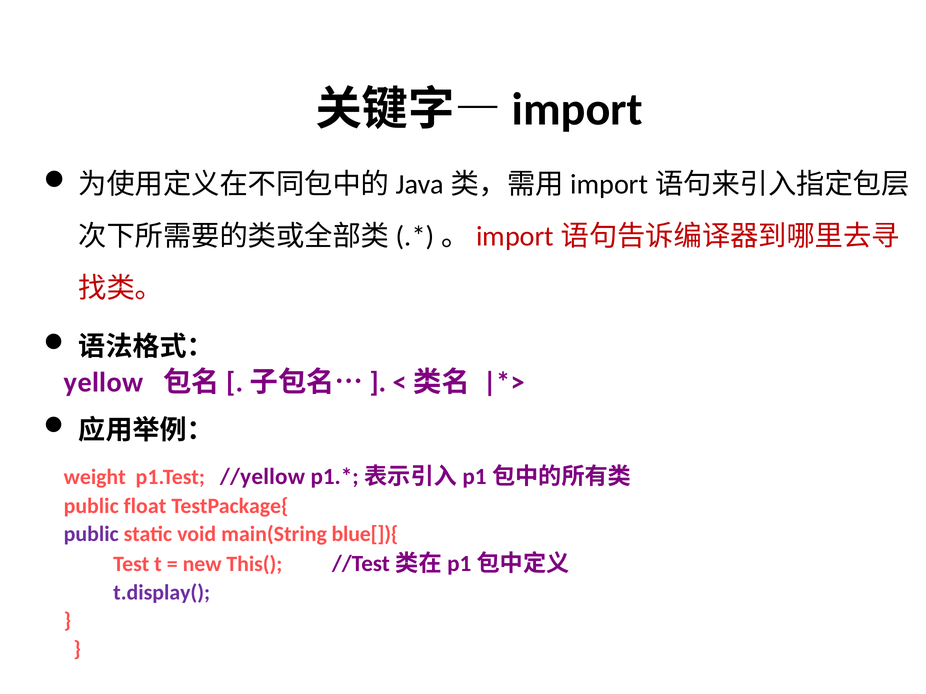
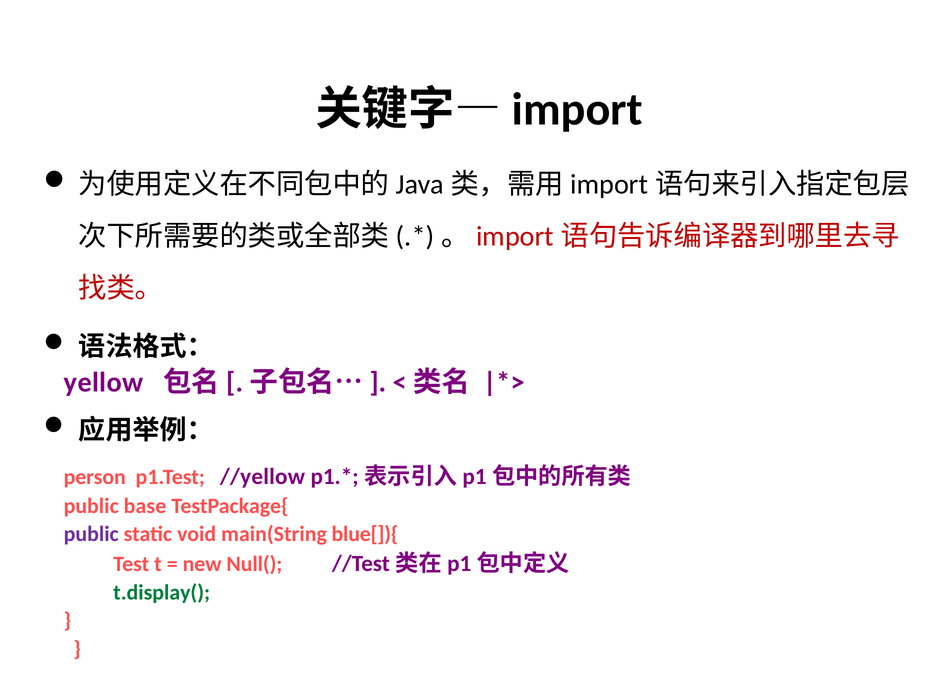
weight: weight -> person
float: float -> base
This(: This( -> Null(
t.display( colour: purple -> green
